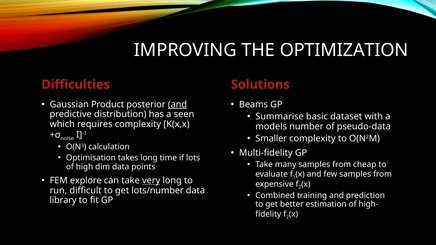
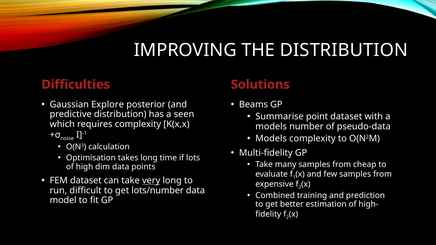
THE OPTIMIZATION: OPTIMIZATION -> DISTRIBUTION
Product: Product -> Explore
and at (177, 105) underline: present -> none
basic: basic -> point
Smaller at (271, 139): Smaller -> Models
FEM explore: explore -> dataset
library: library -> model
